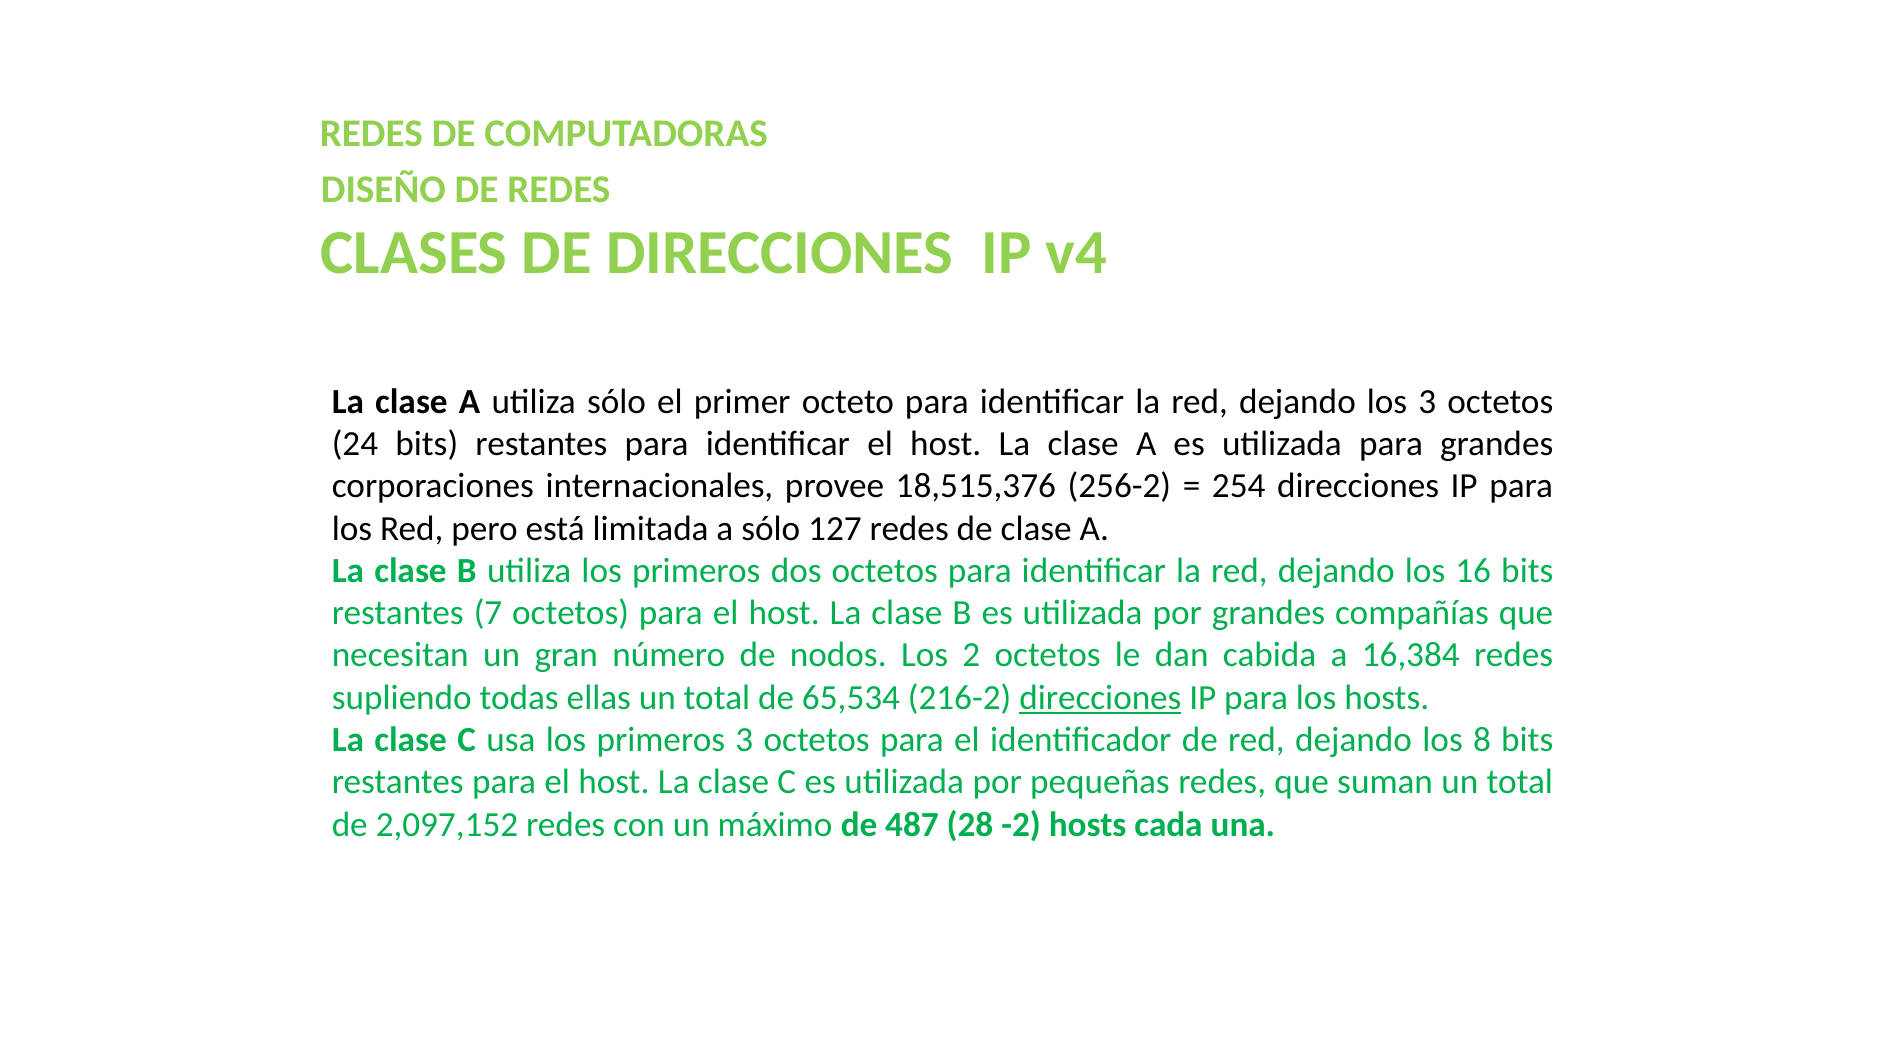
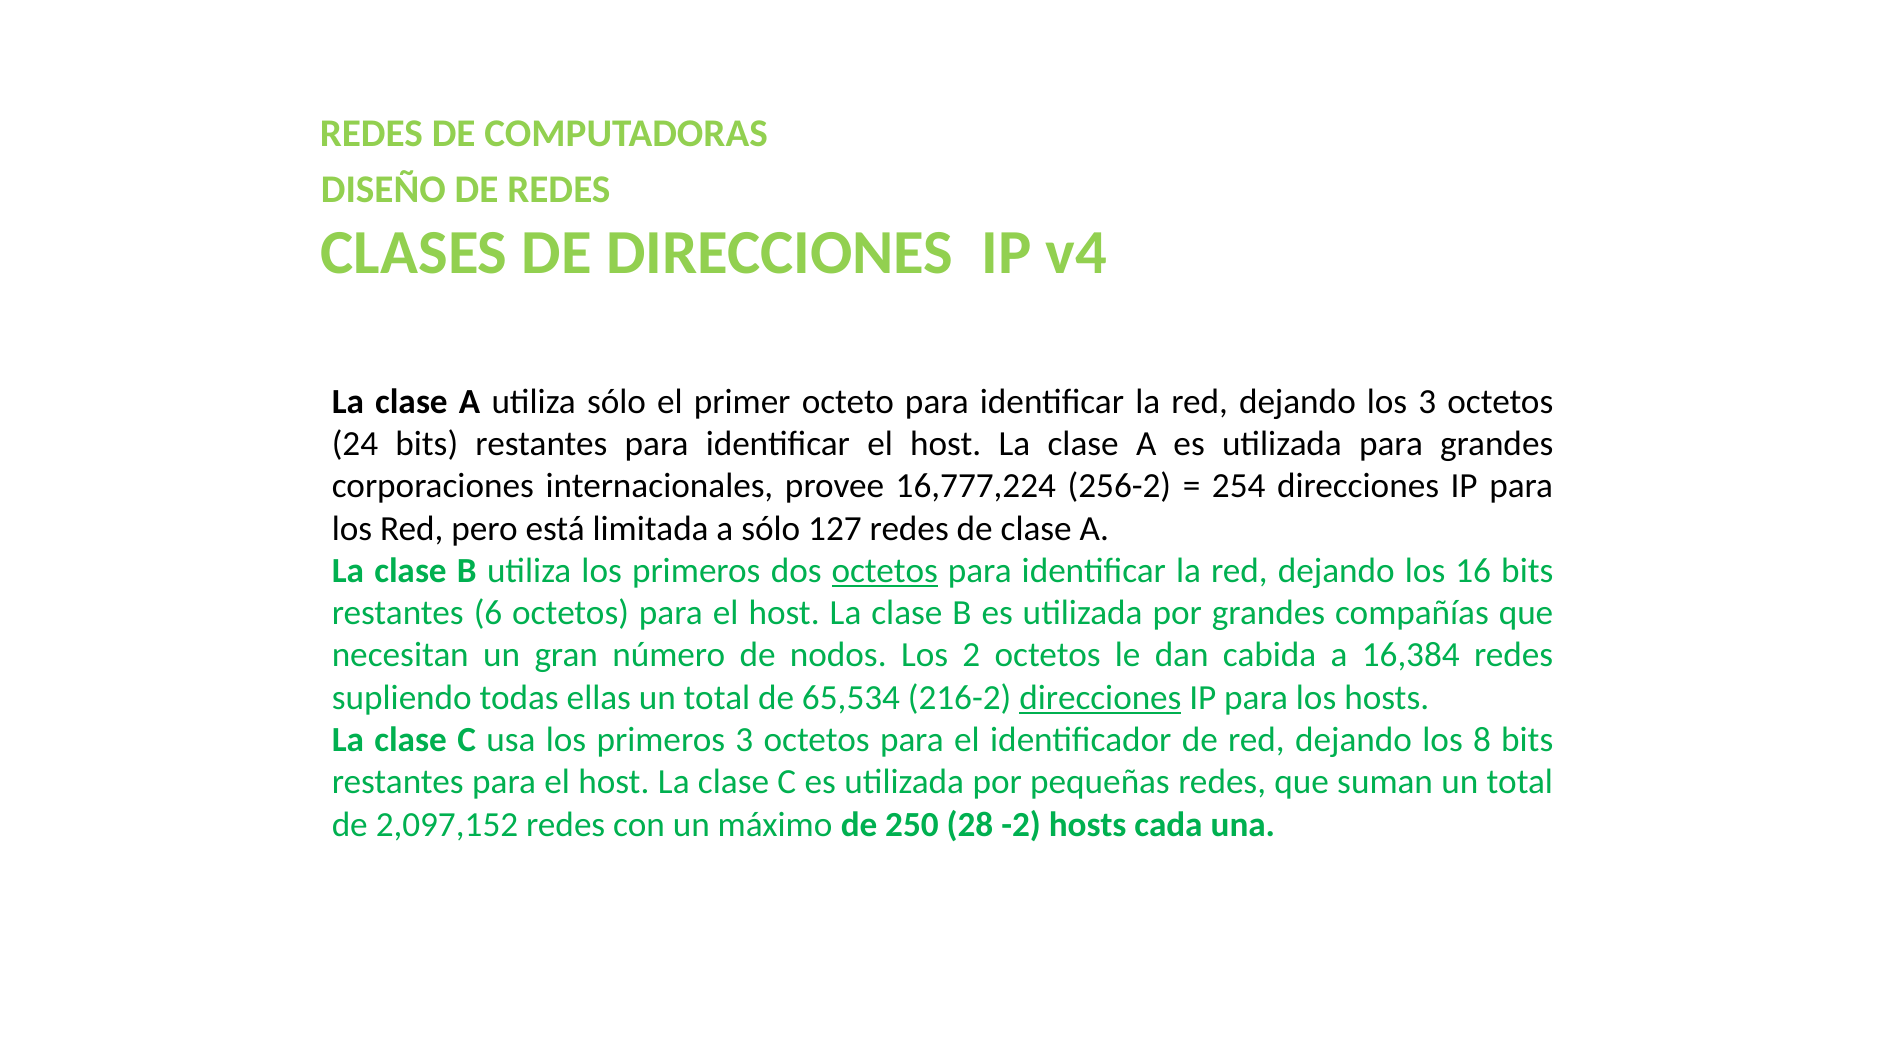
18,515,376: 18,515,376 -> 16,777,224
octetos at (885, 571) underline: none -> present
7: 7 -> 6
487: 487 -> 250
